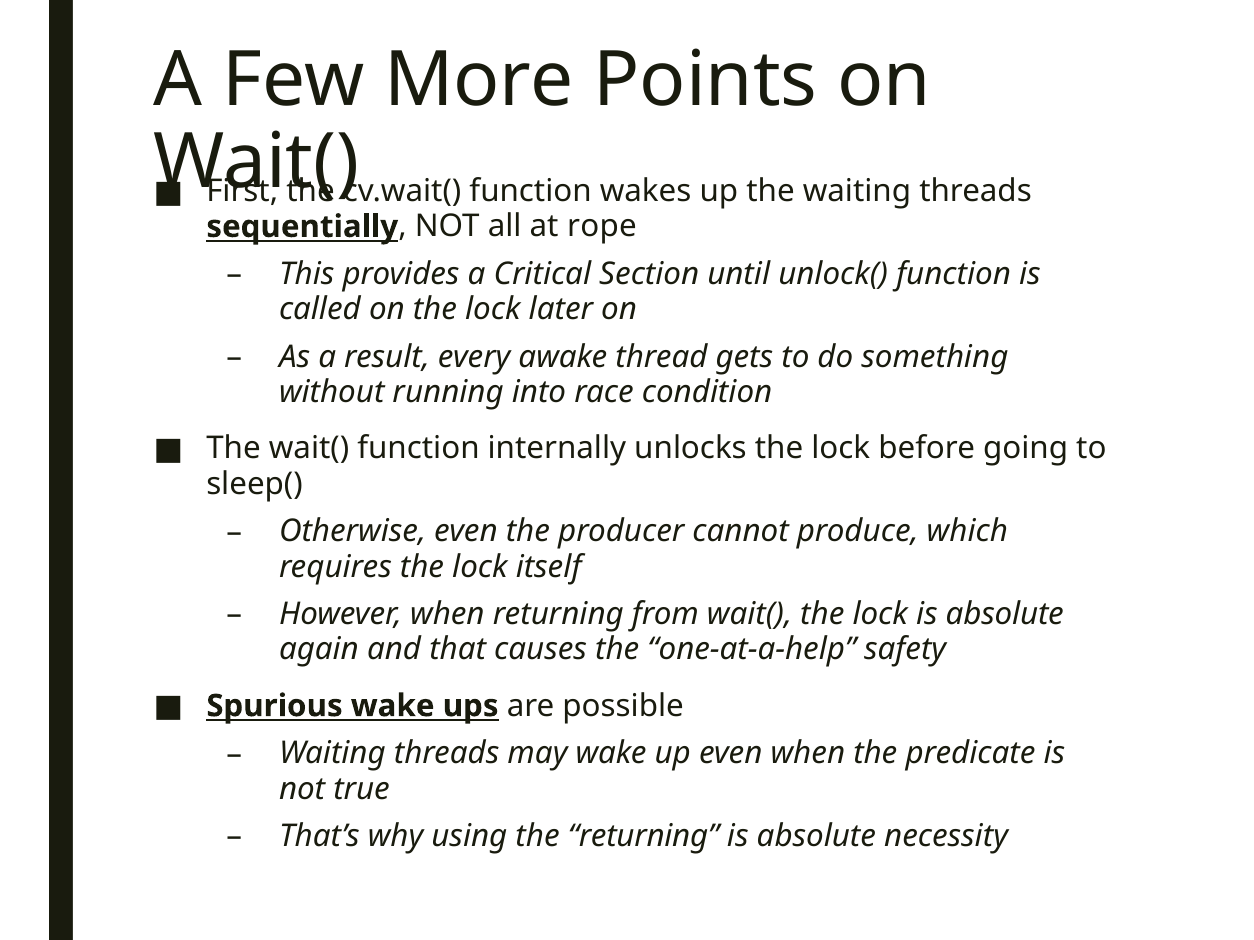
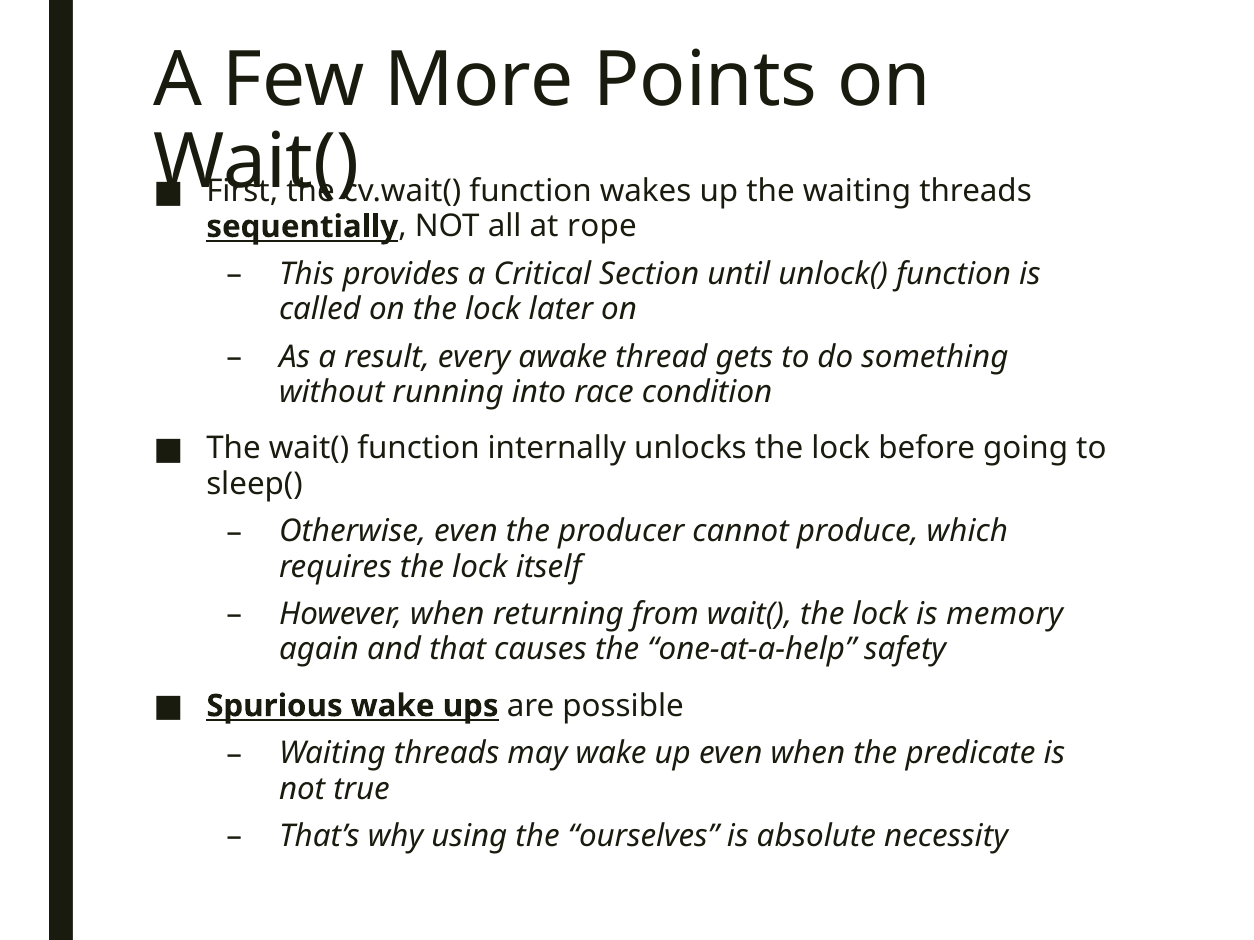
lock is absolute: absolute -> memory
the returning: returning -> ourselves
